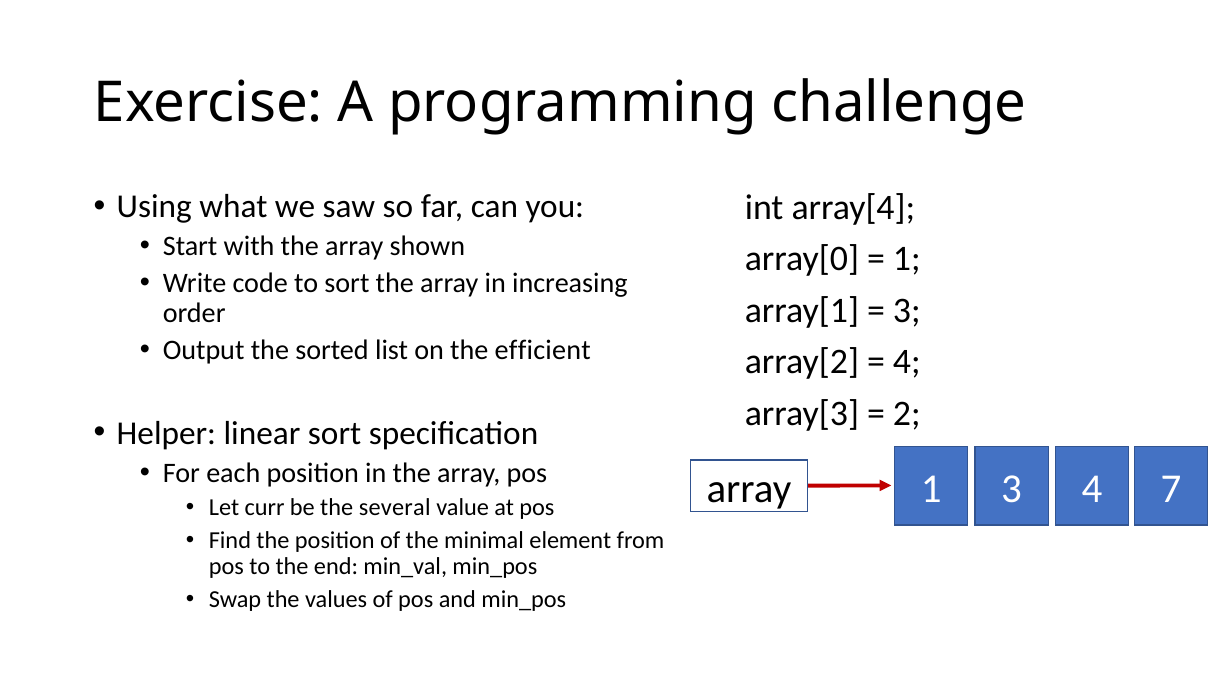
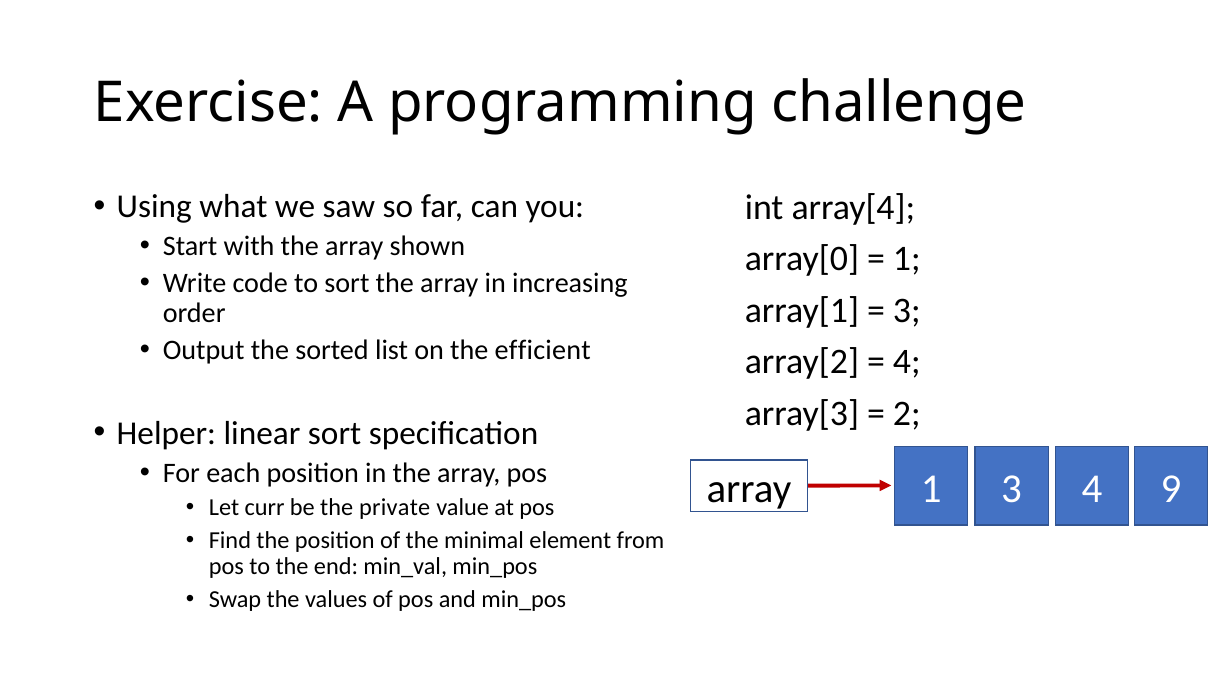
7: 7 -> 9
several: several -> private
